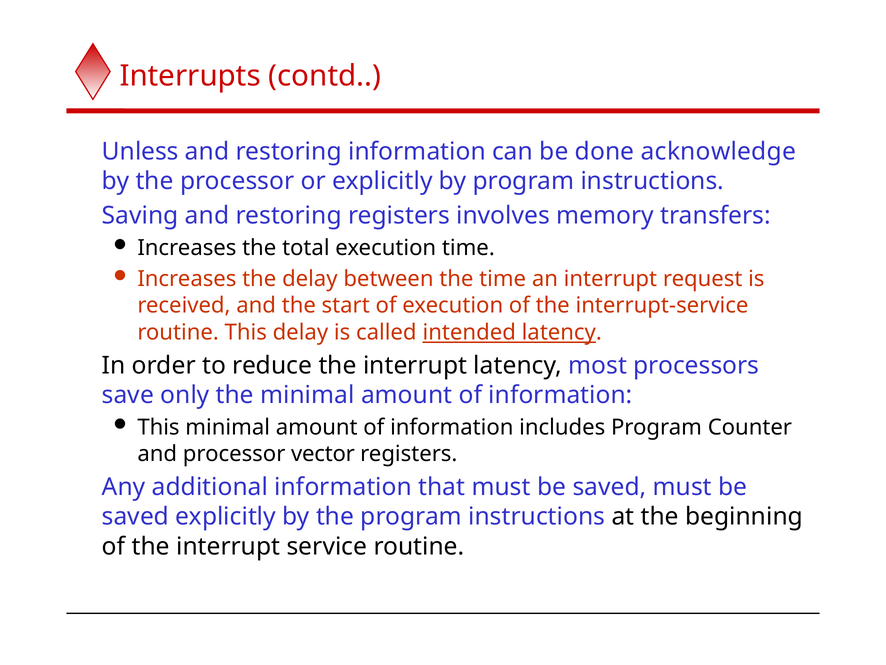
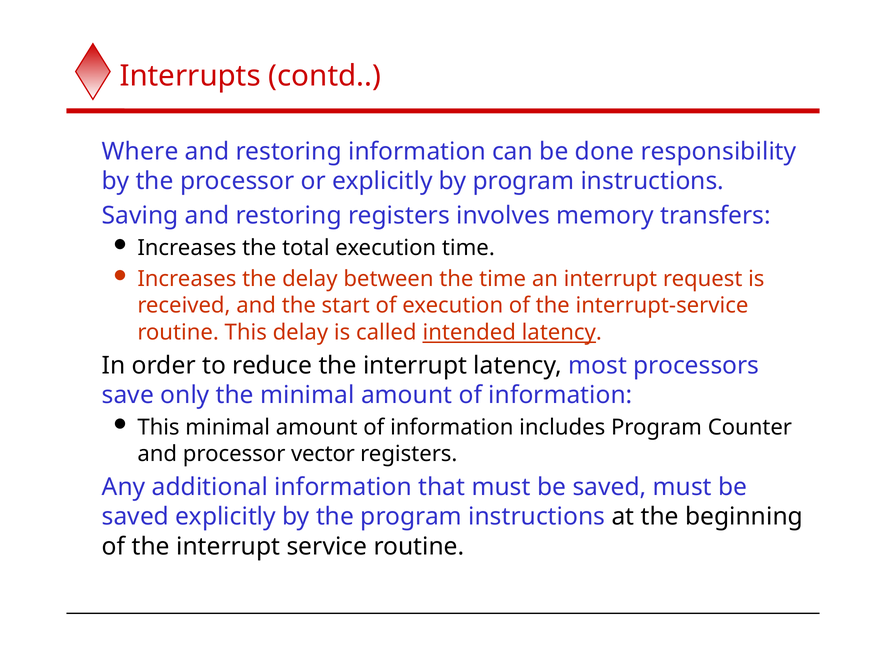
Unless: Unless -> Where
acknowledge: acknowledge -> responsibility
